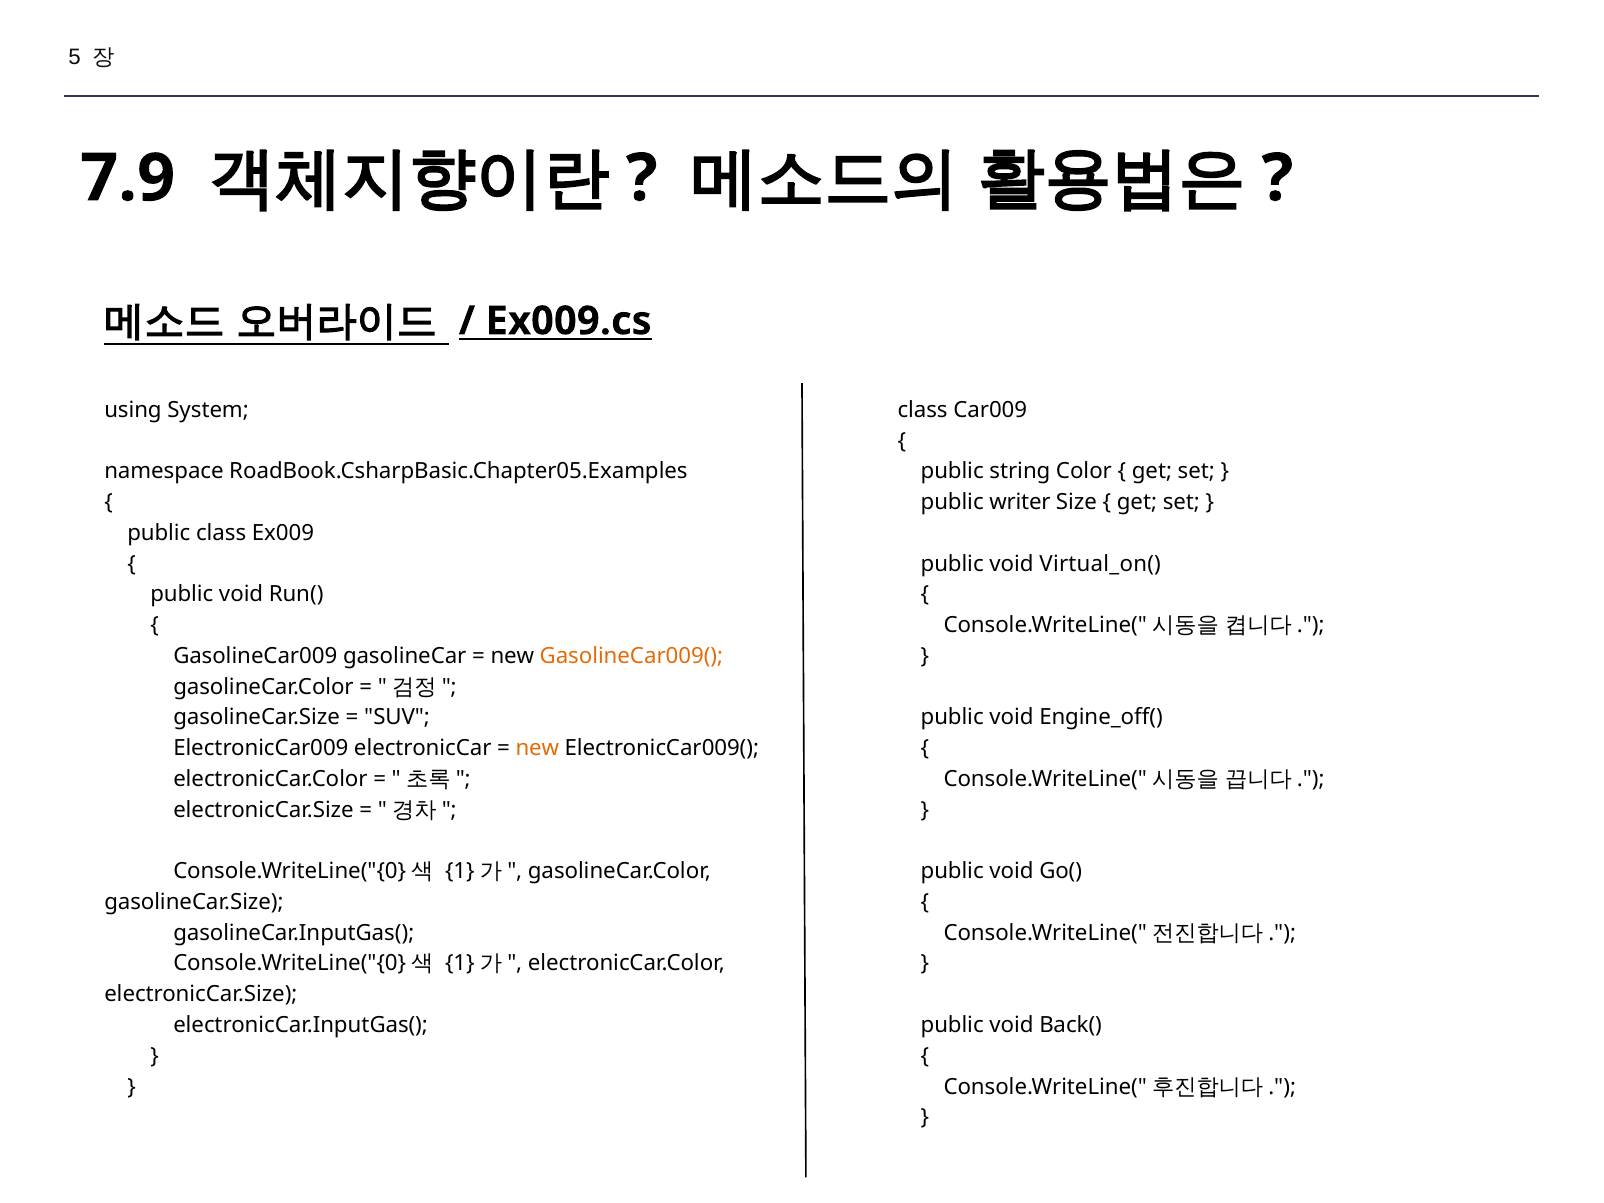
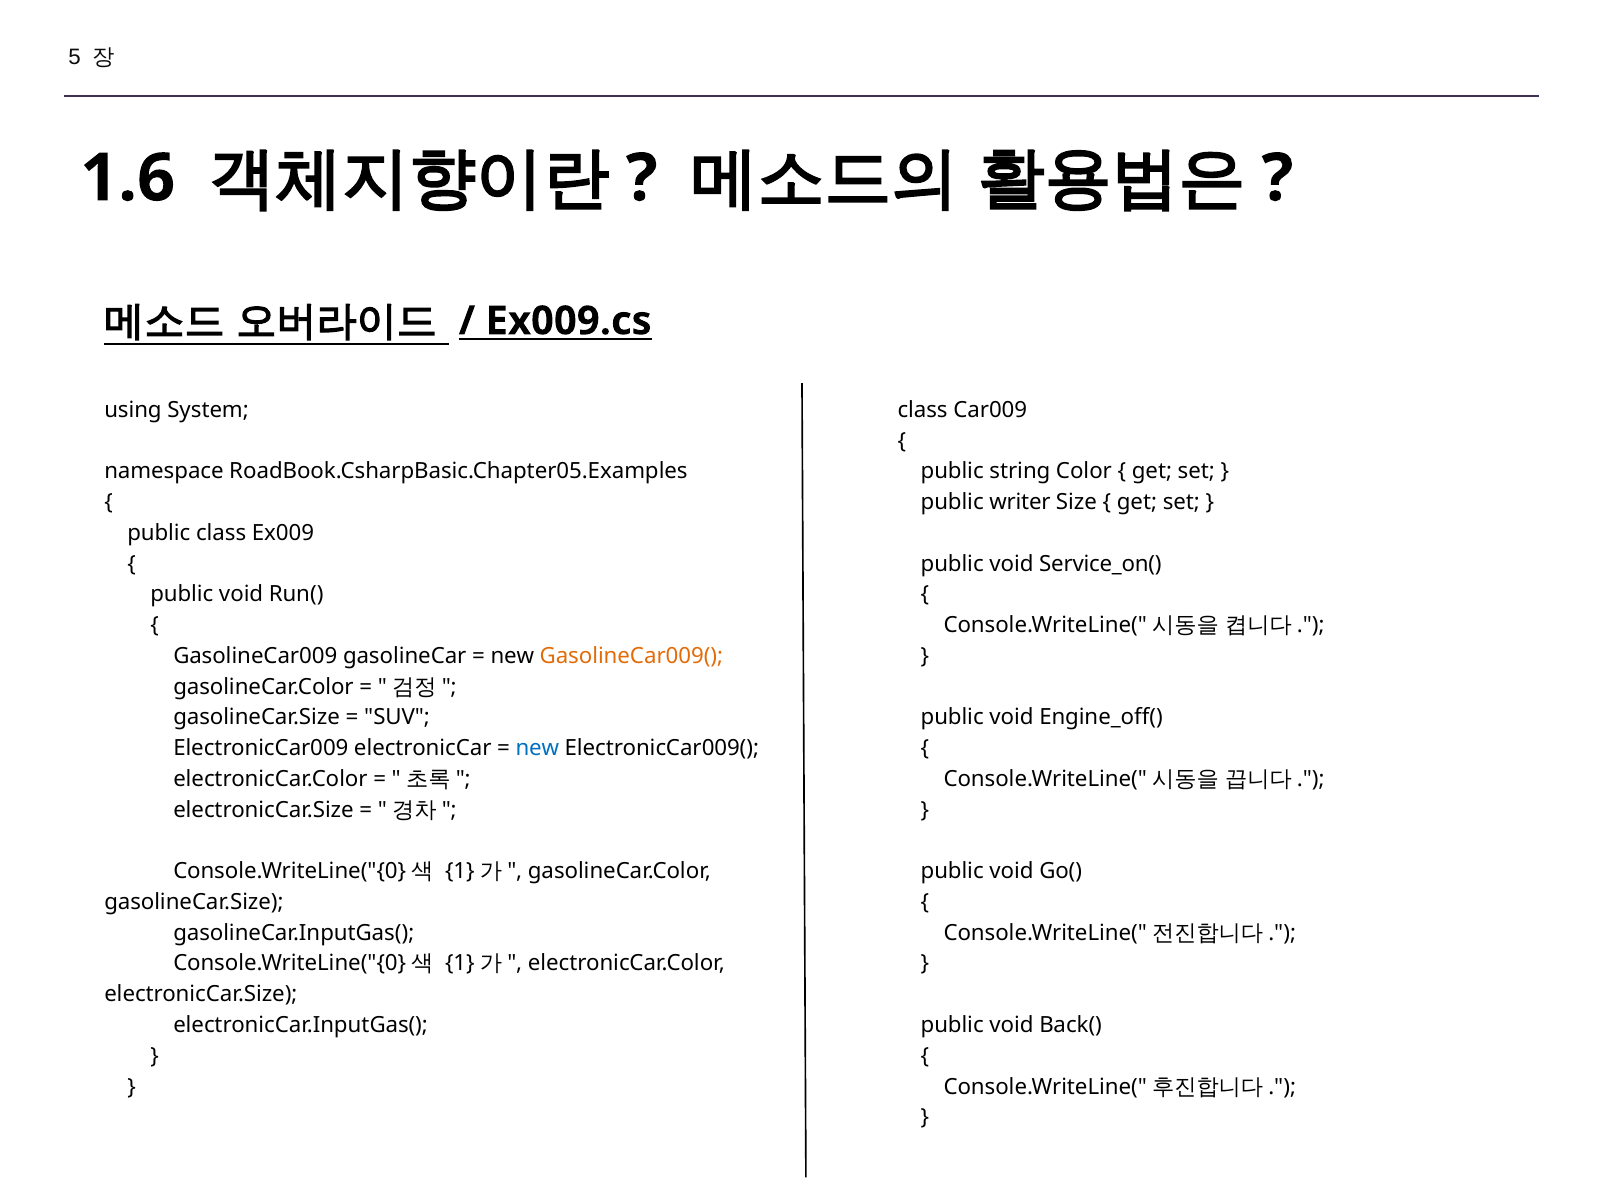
7.9: 7.9 -> 1.6
Virtual_on(: Virtual_on( -> Service_on(
new at (537, 748) colour: orange -> blue
